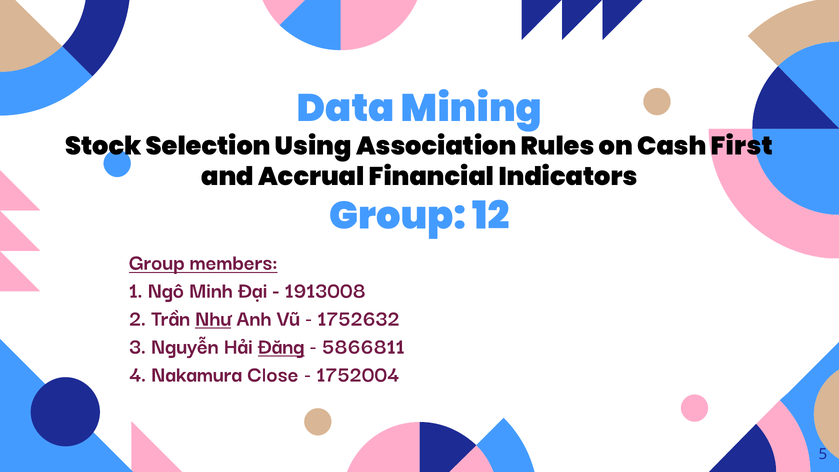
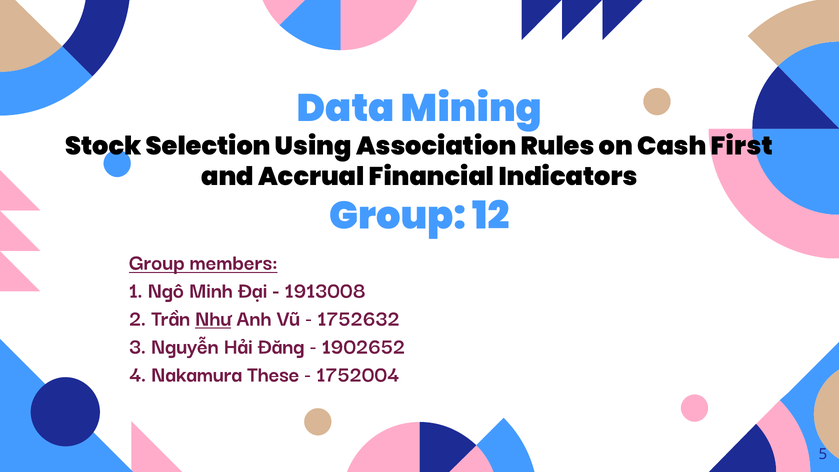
Đăng underline: present -> none
5866811: 5866811 -> 1902652
Close: Close -> These
